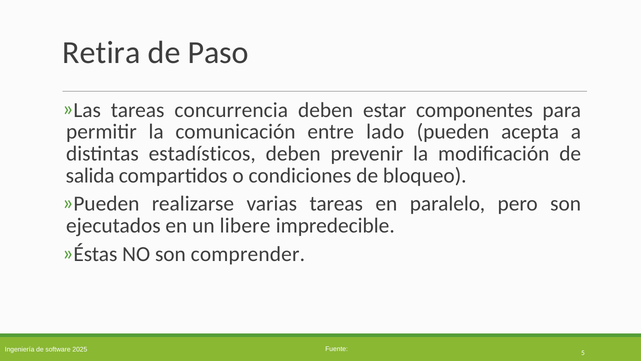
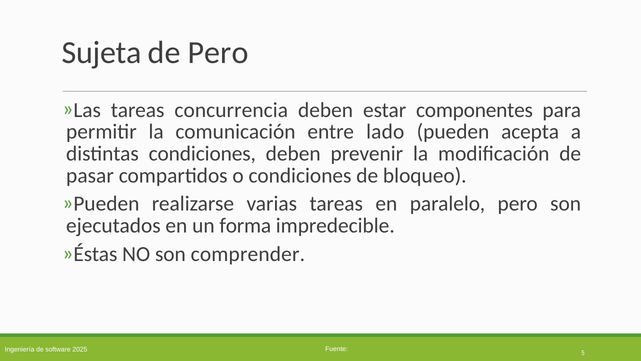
Retira: Retira -> Sujeta
de Paso: Paso -> Pero
distintas estadísticos: estadísticos -> condiciones
salida: salida -> pasar
libere: libere -> forma
